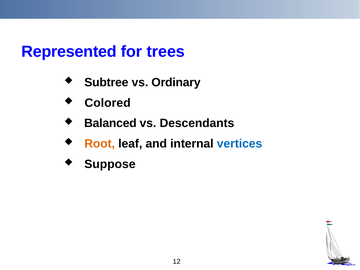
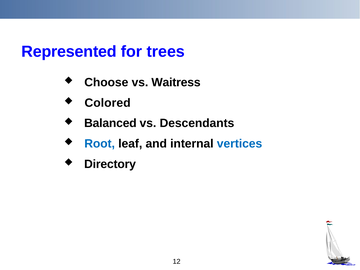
Subtree: Subtree -> Choose
Ordinary: Ordinary -> Waitress
Root colour: orange -> blue
Suppose: Suppose -> Directory
